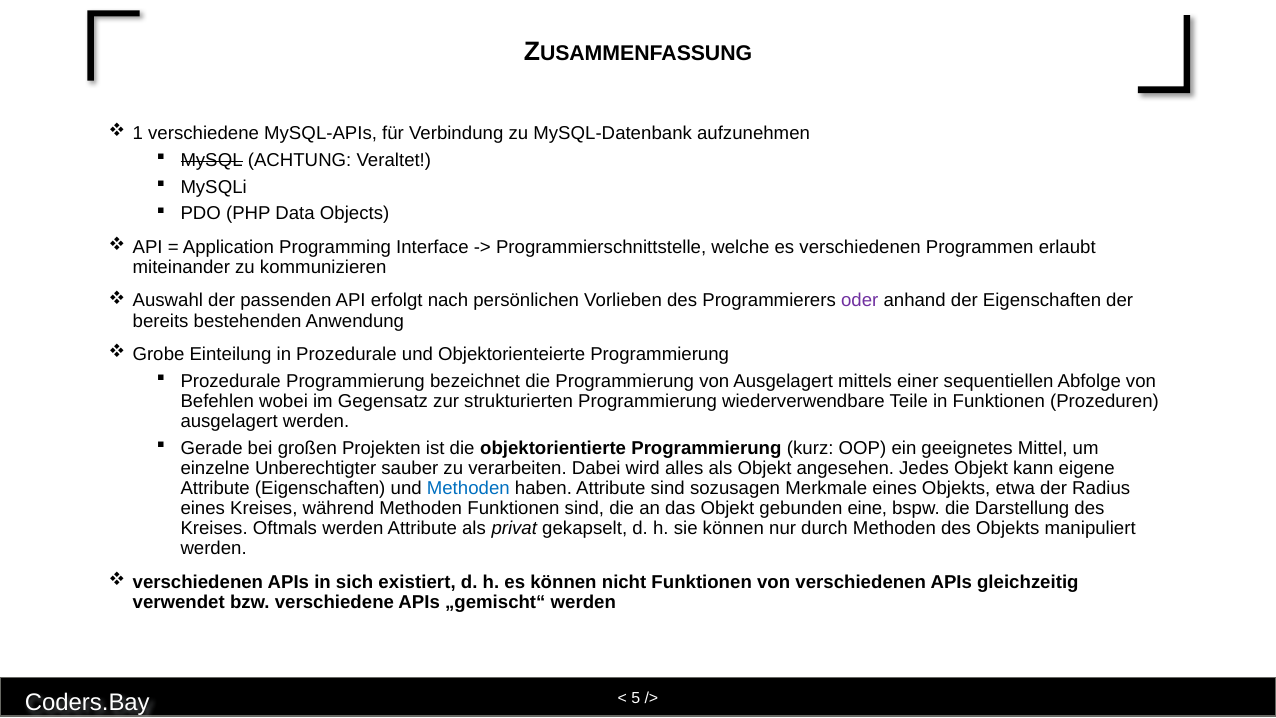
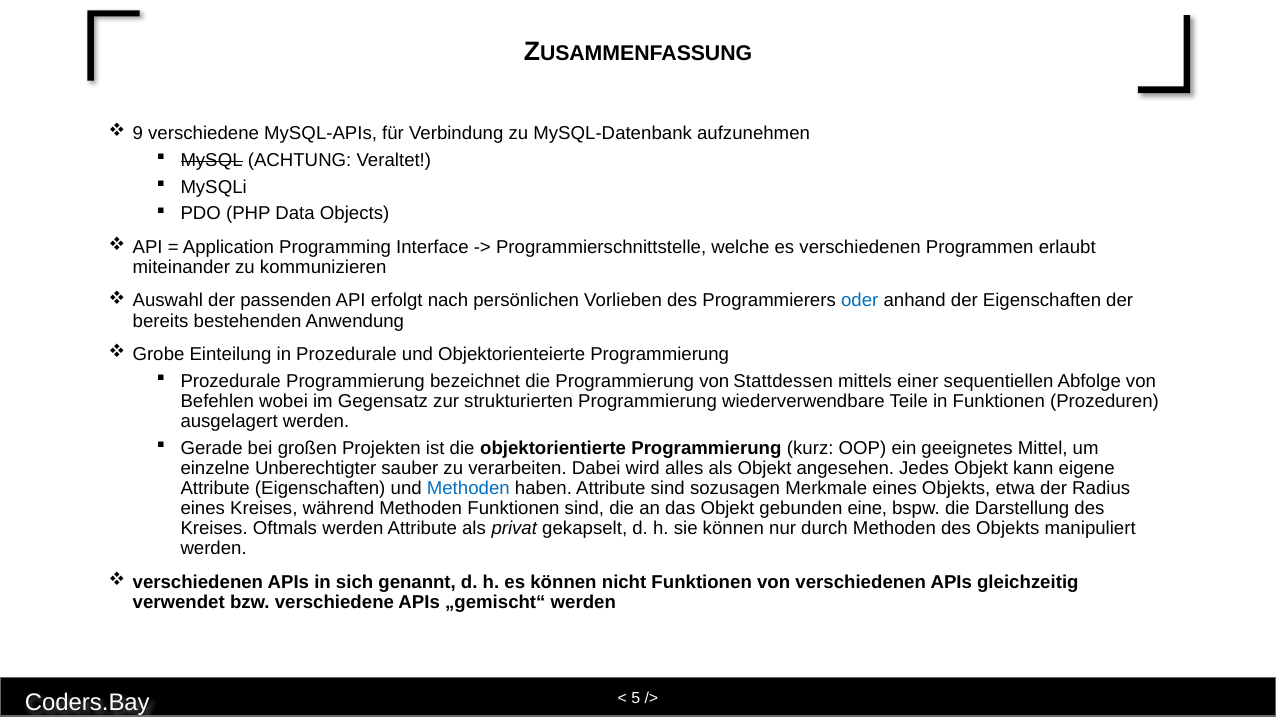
1: 1 -> 9
oder colour: purple -> blue
von Ausgelagert: Ausgelagert -> Stattdessen
existiert: existiert -> genannt
